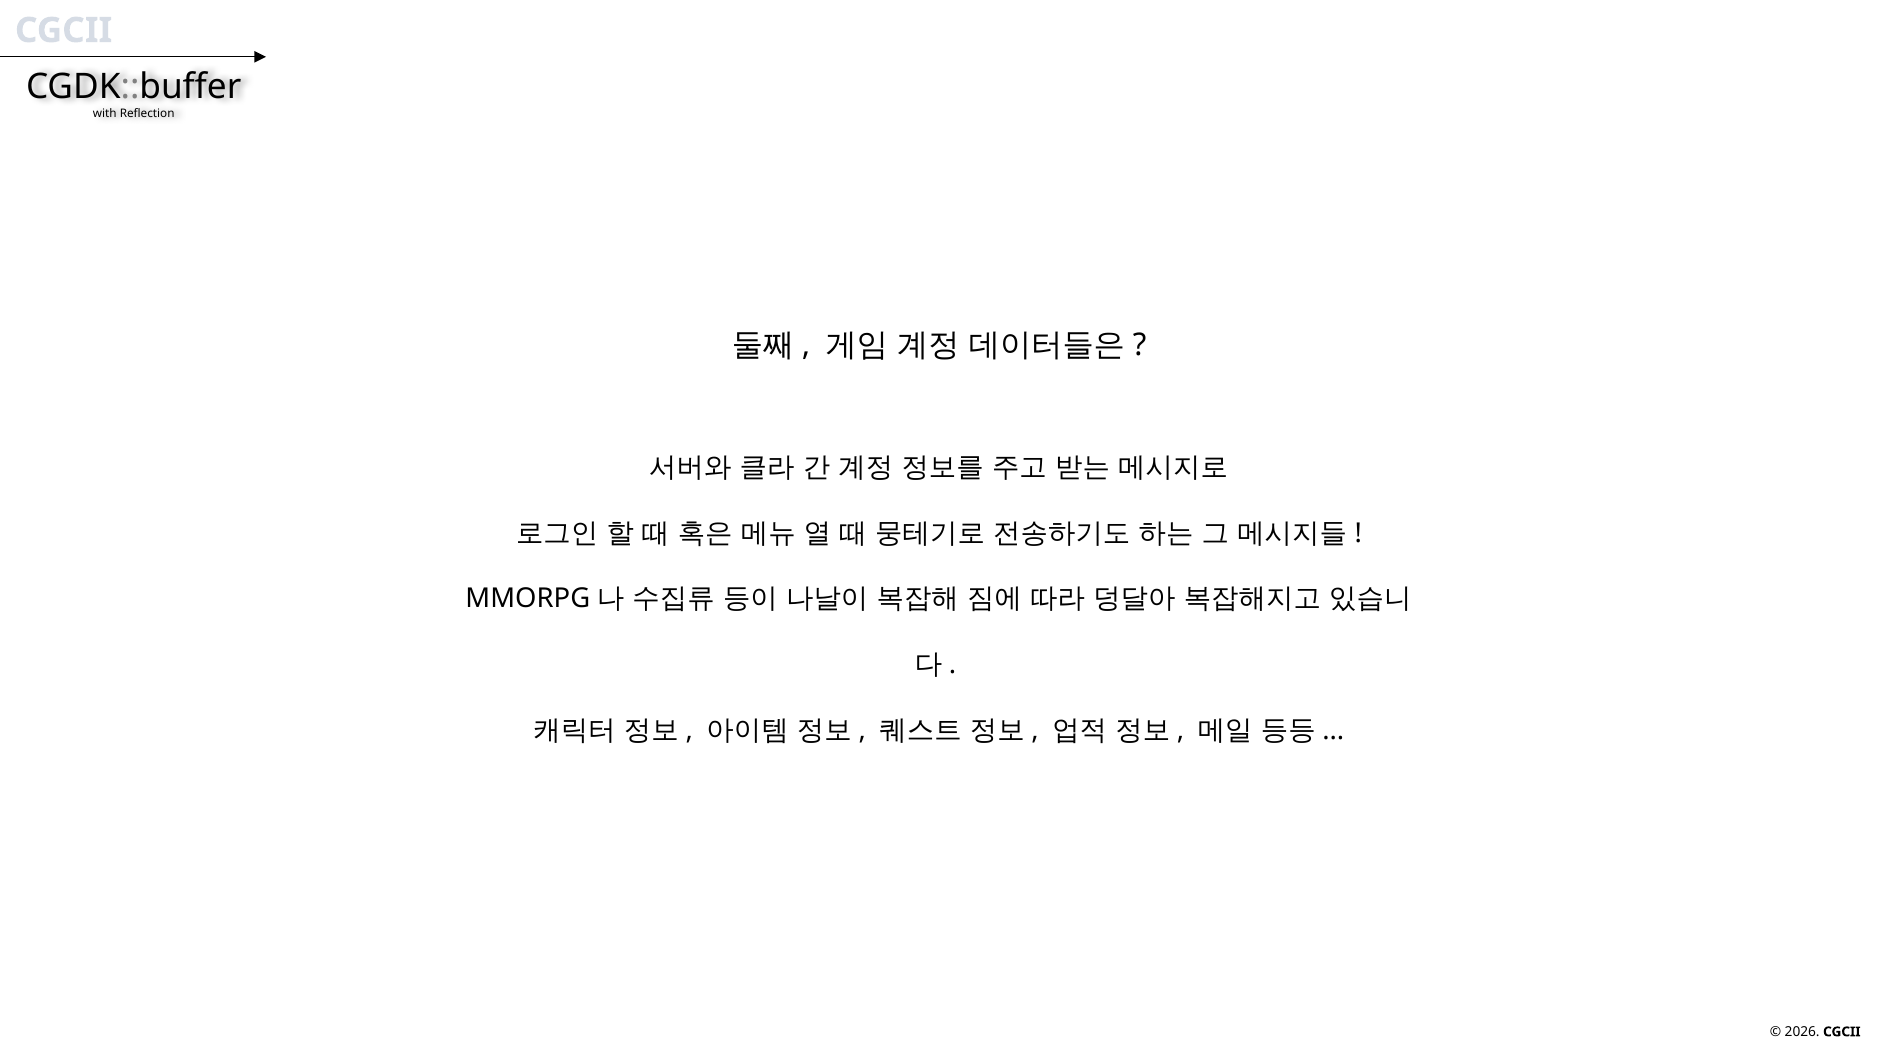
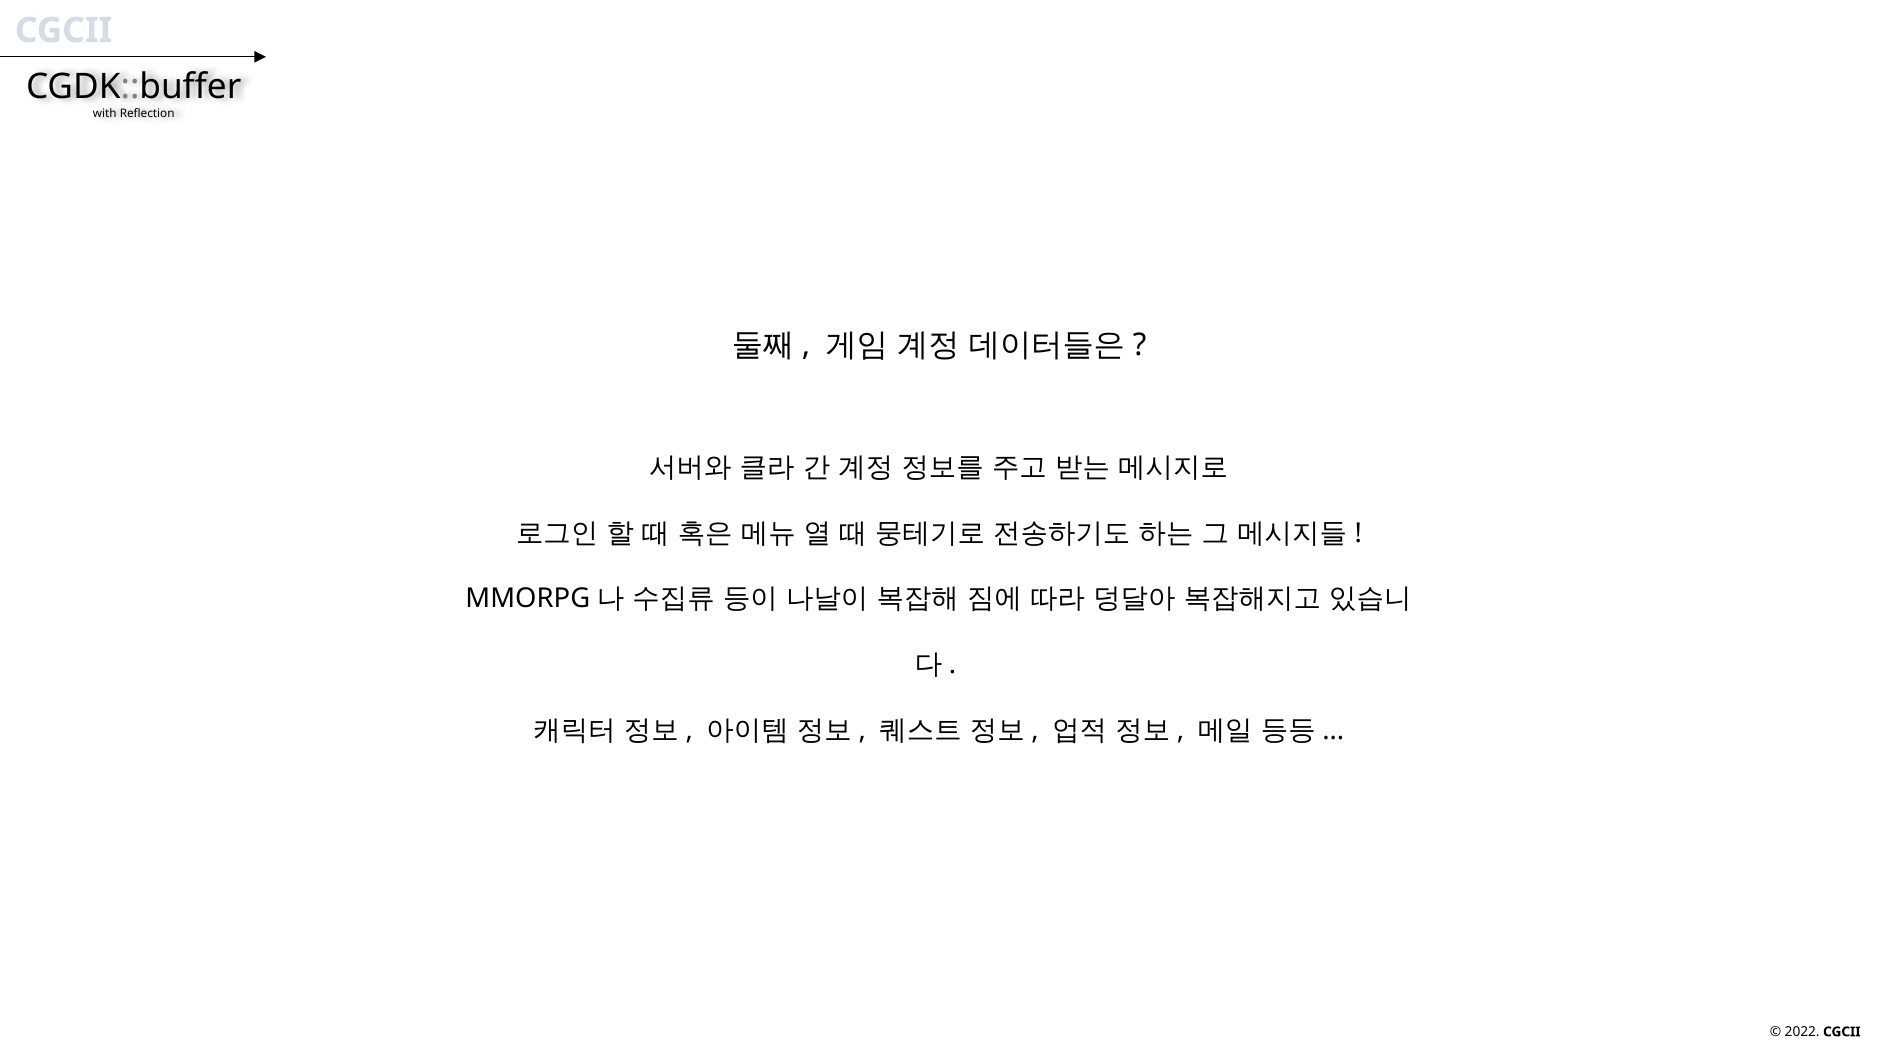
2026: 2026 -> 2022
